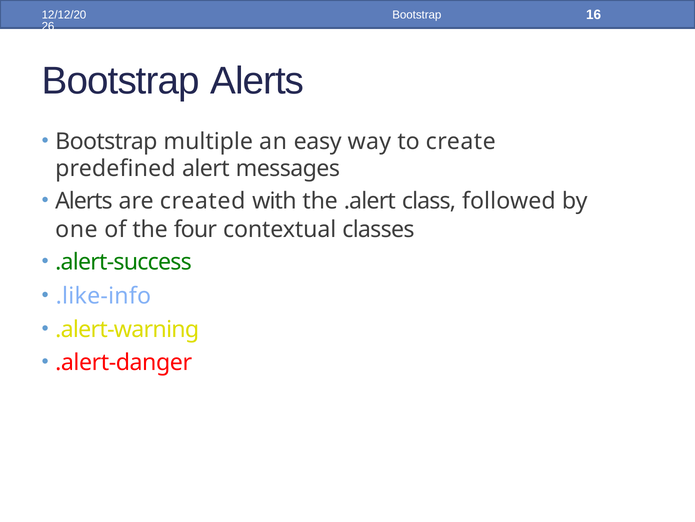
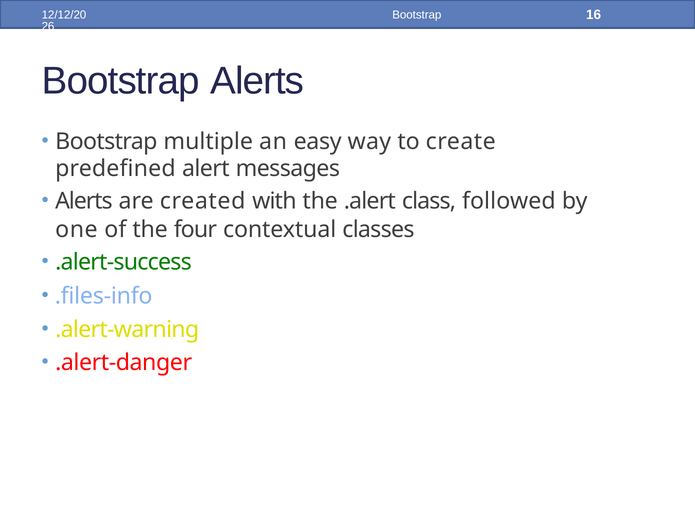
.like-info: .like-info -> .files-info
